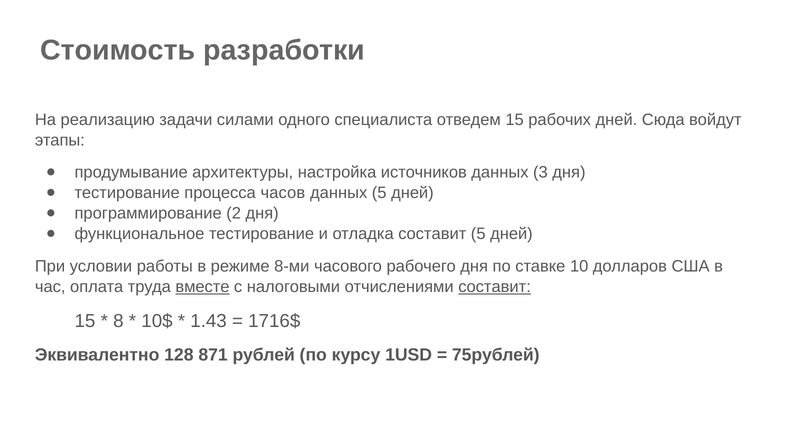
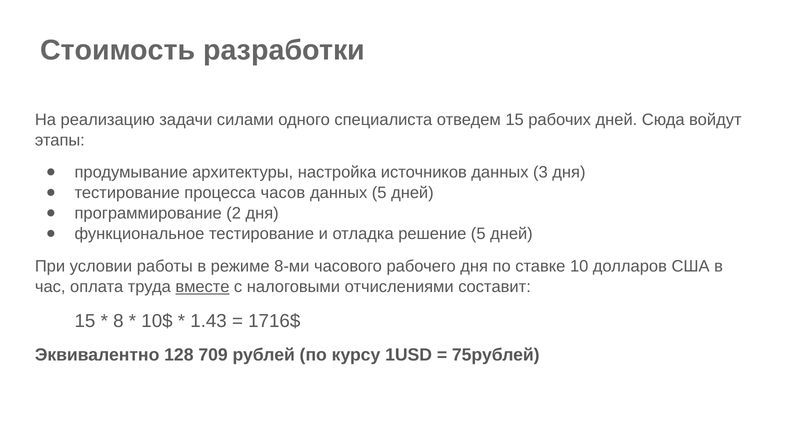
отладка составит: составит -> решение
составит at (495, 287) underline: present -> none
871: 871 -> 709
